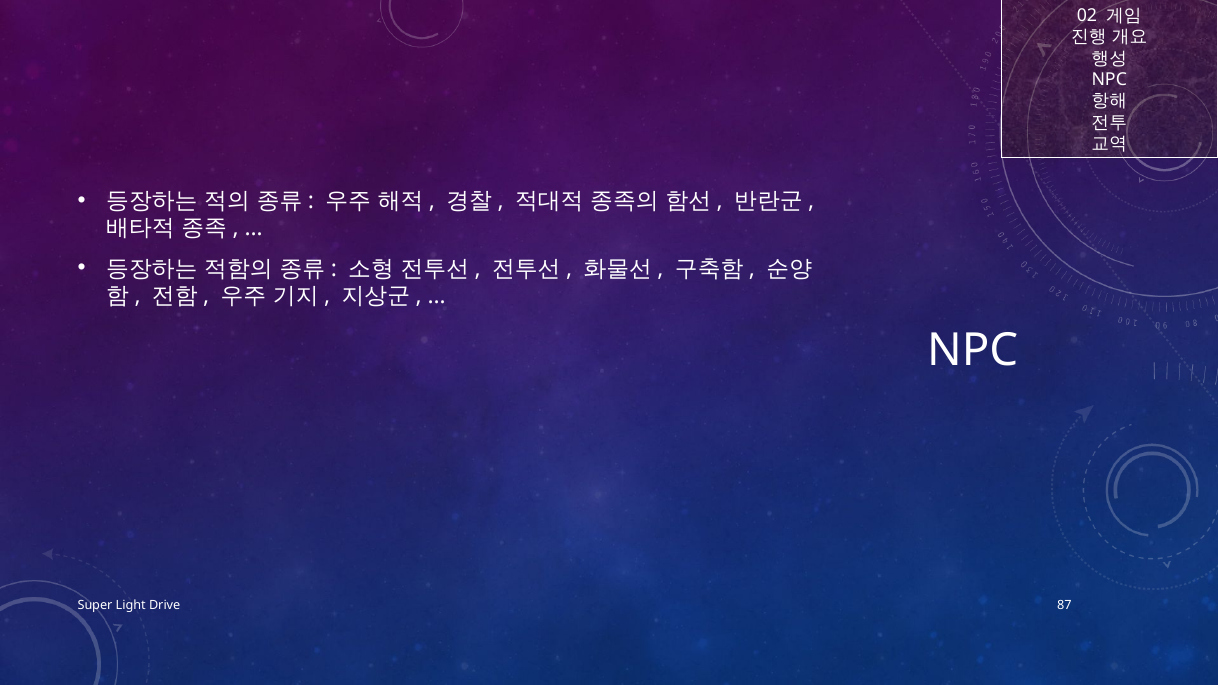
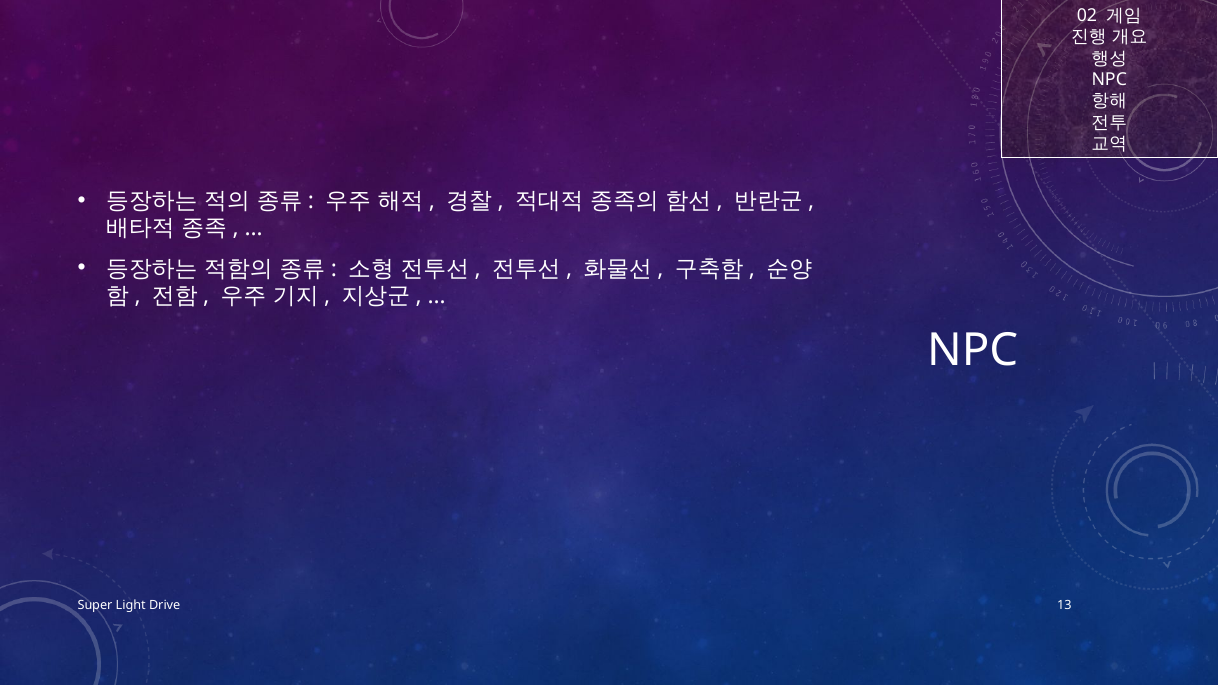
87: 87 -> 13
